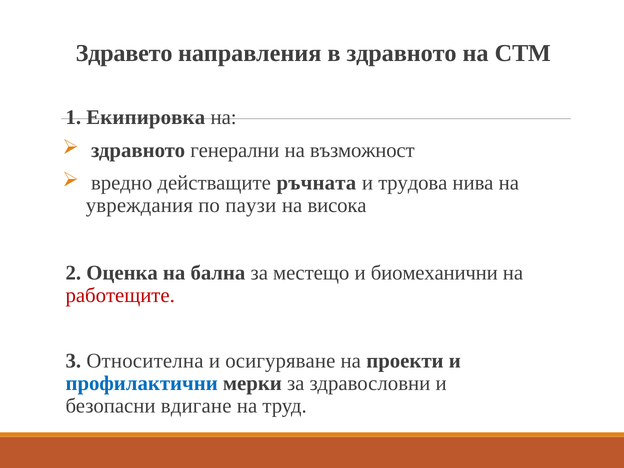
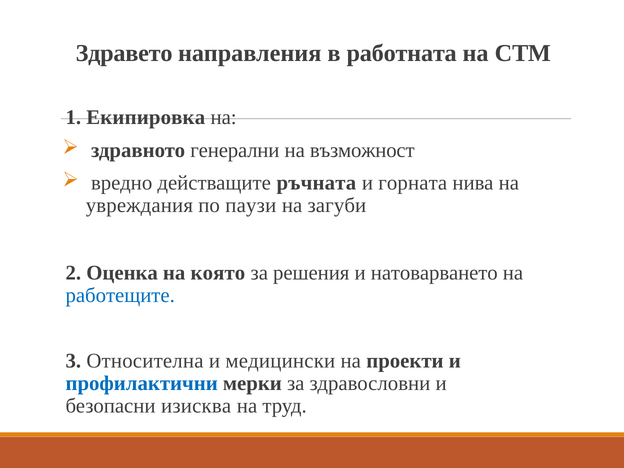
в здравното: здравното -> работната
трудова: трудова -> горната
висока: висока -> загуби
бална: бална -> която
местещо: местещо -> решения
биомеханични: биомеханични -> натоварването
работещите colour: red -> blue
осигуряване: осигуряване -> медицински
вдигане: вдигане -> изисква
